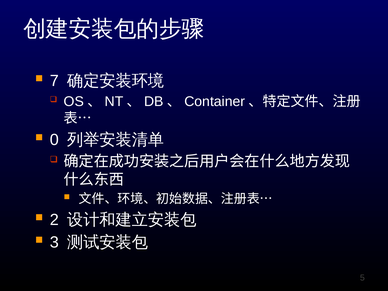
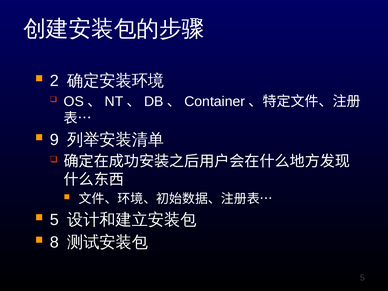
7: 7 -> 2
0: 0 -> 9
2 at (54, 220): 2 -> 5
3: 3 -> 8
